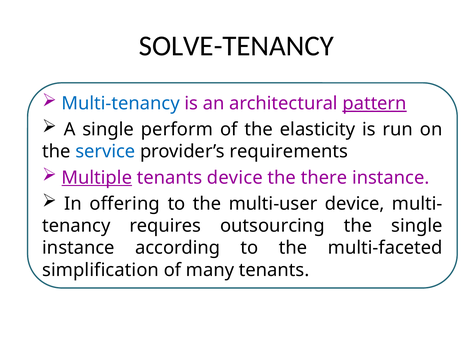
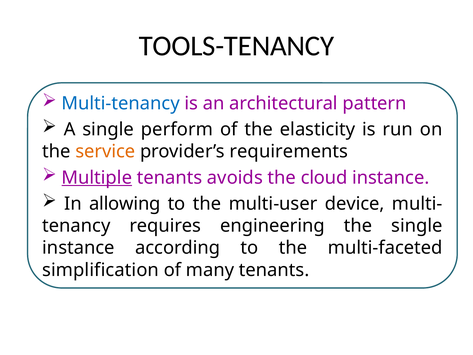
SOLVE-TENANCY: SOLVE-TENANCY -> TOOLS-TENANCY
pattern underline: present -> none
service colour: blue -> orange
tenants device: device -> avoids
there: there -> cloud
offering: offering -> allowing
outsourcing: outsourcing -> engineering
